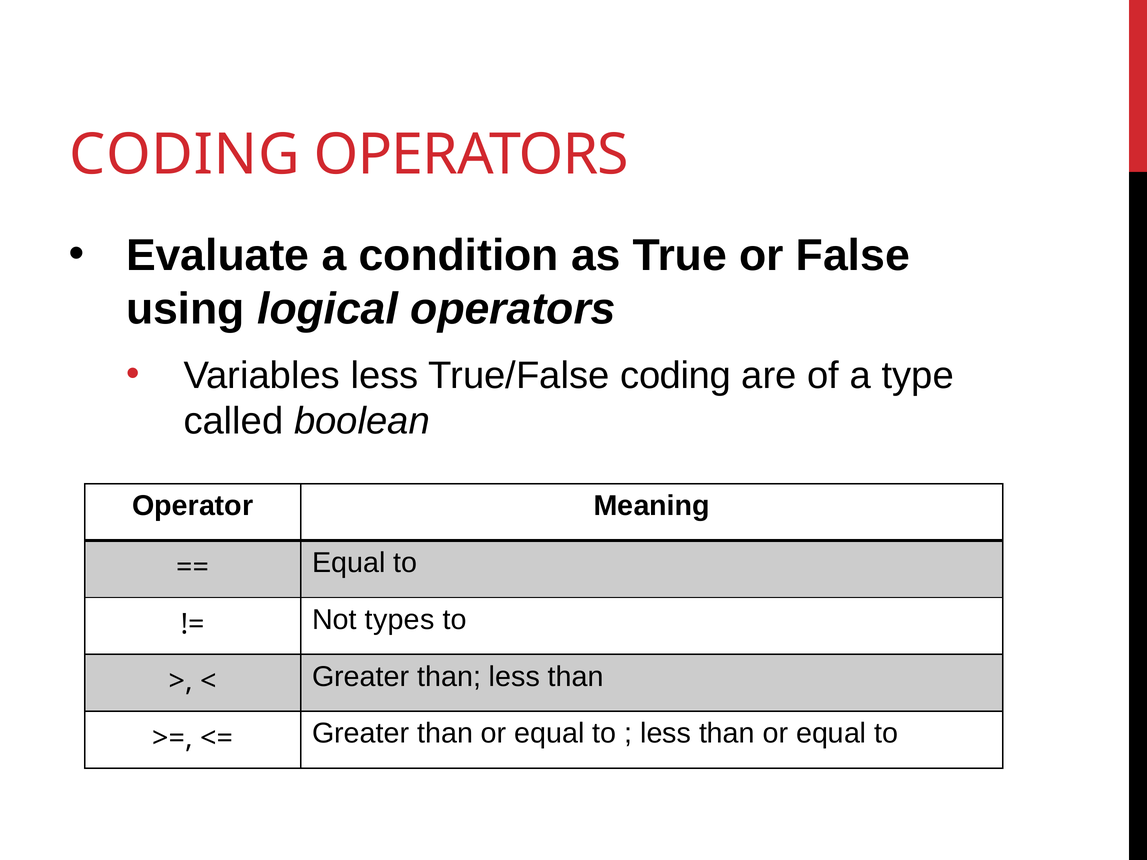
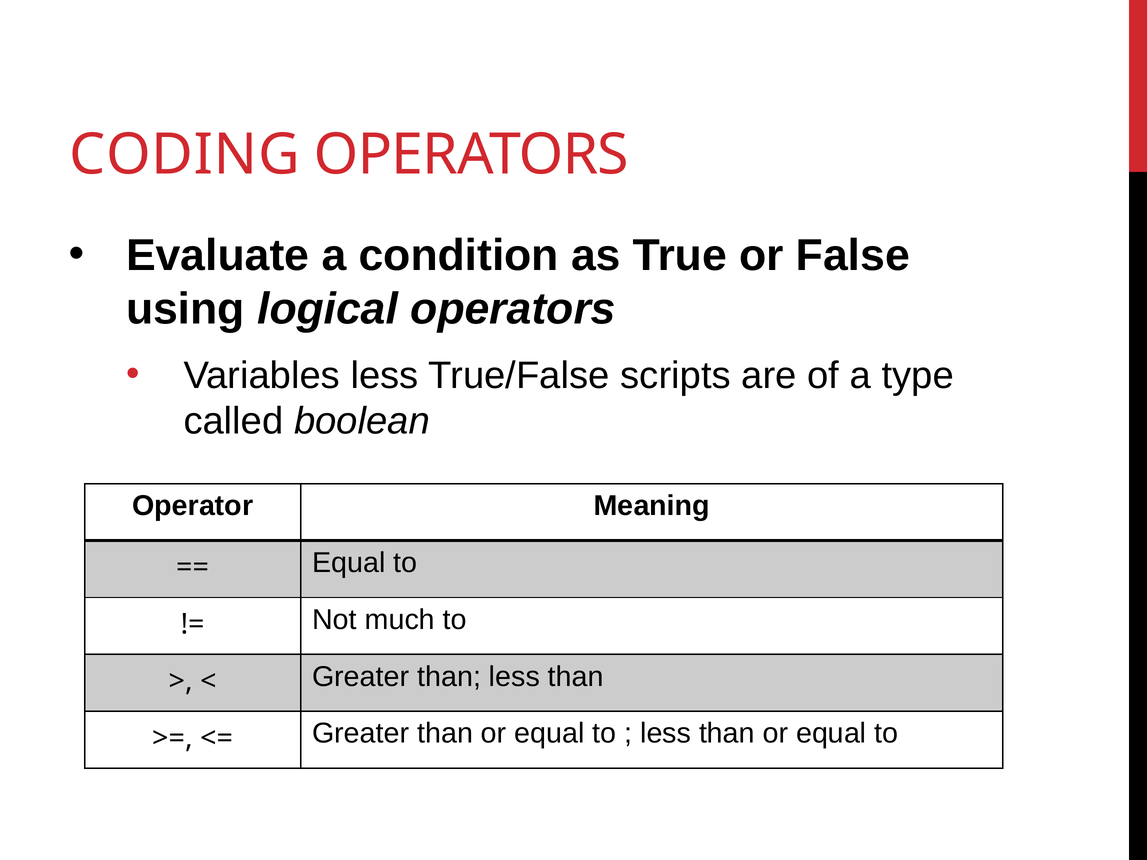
True/False coding: coding -> scripts
types: types -> much
